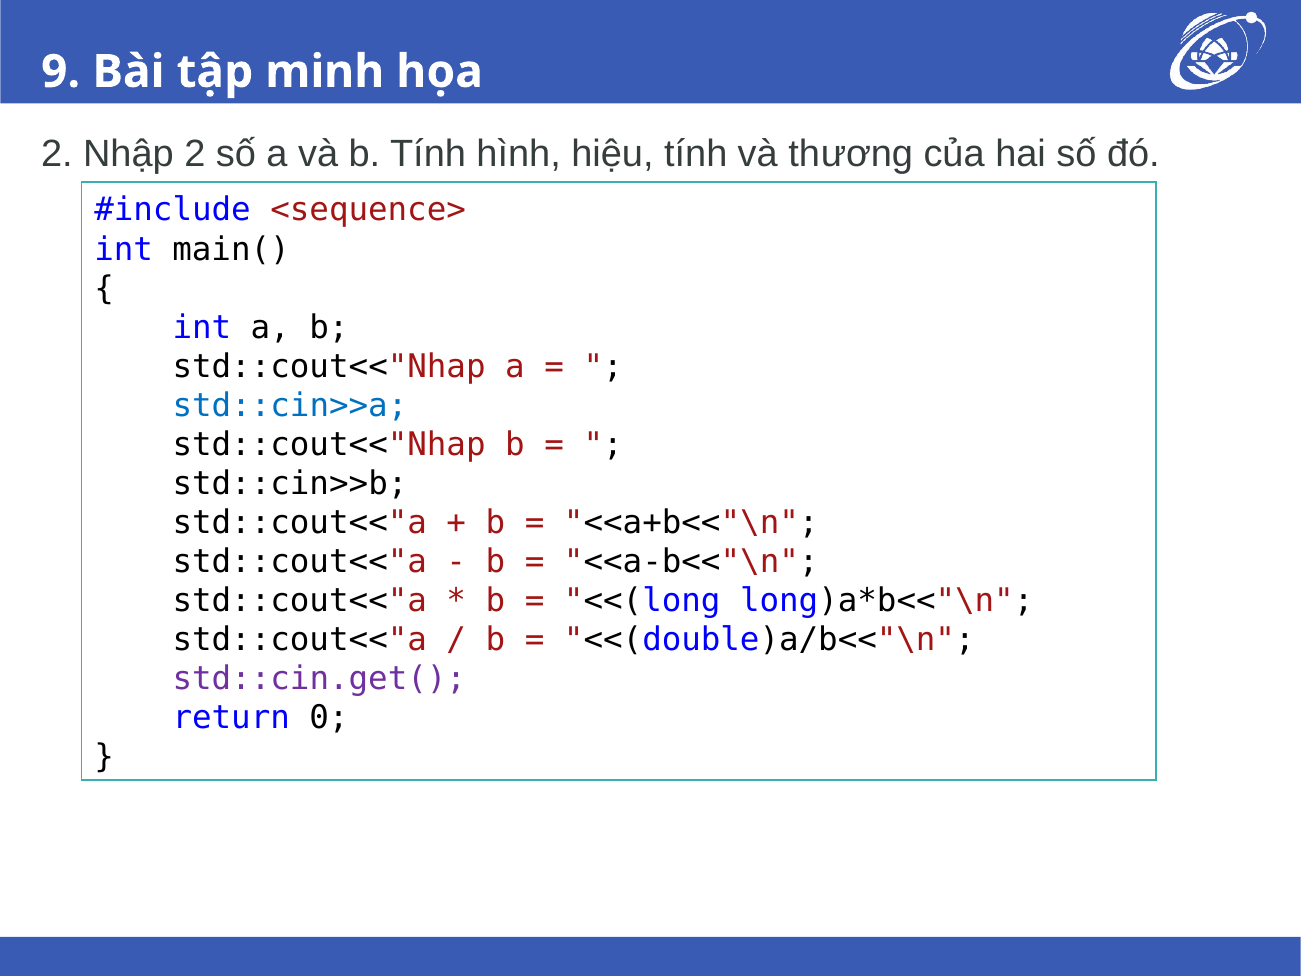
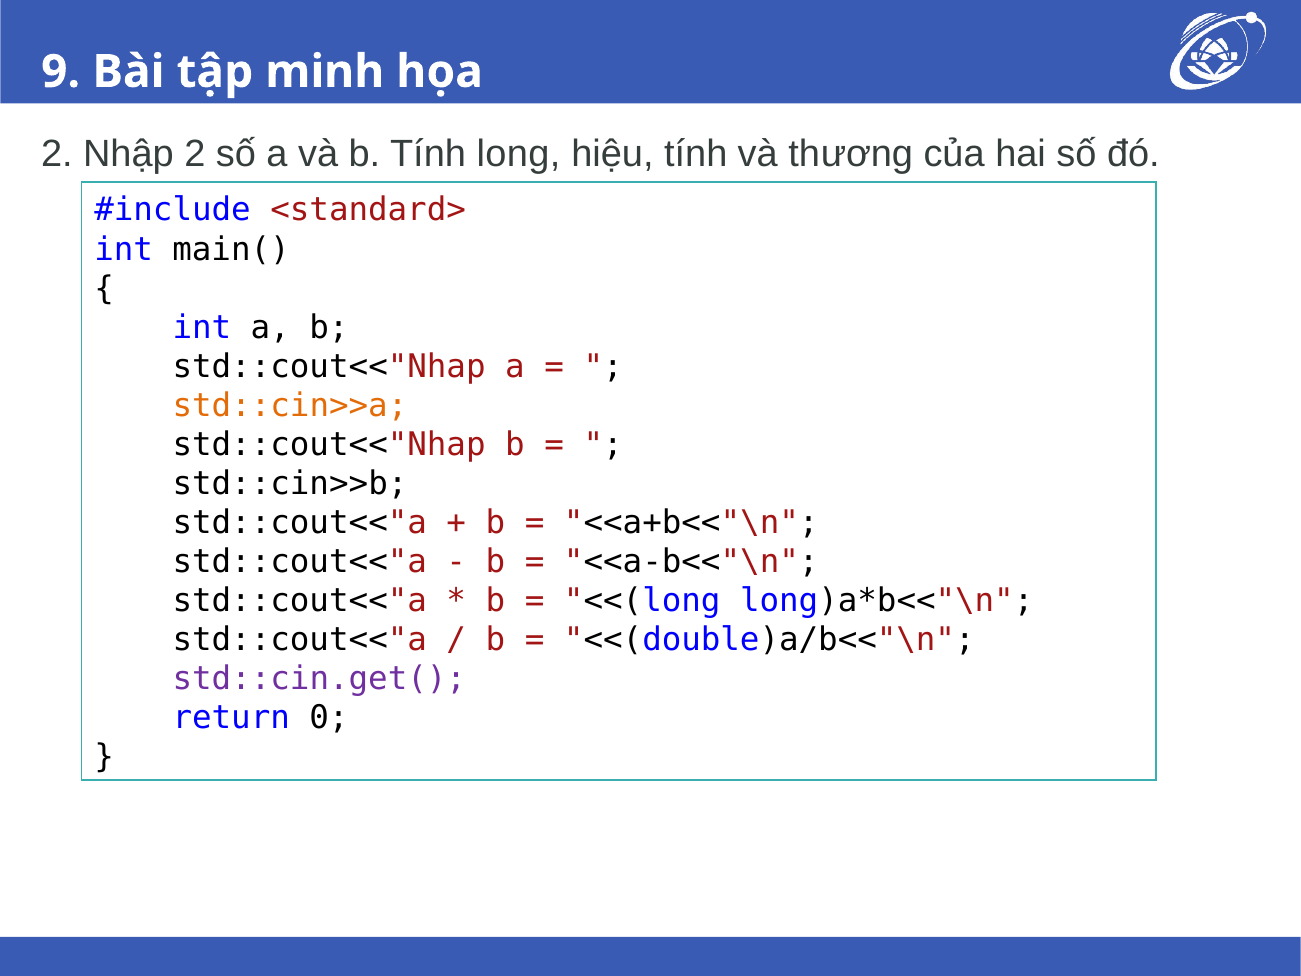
hình: hình -> long
<sequence>: <sequence> -> <standard>
std::cin>>a colour: blue -> orange
